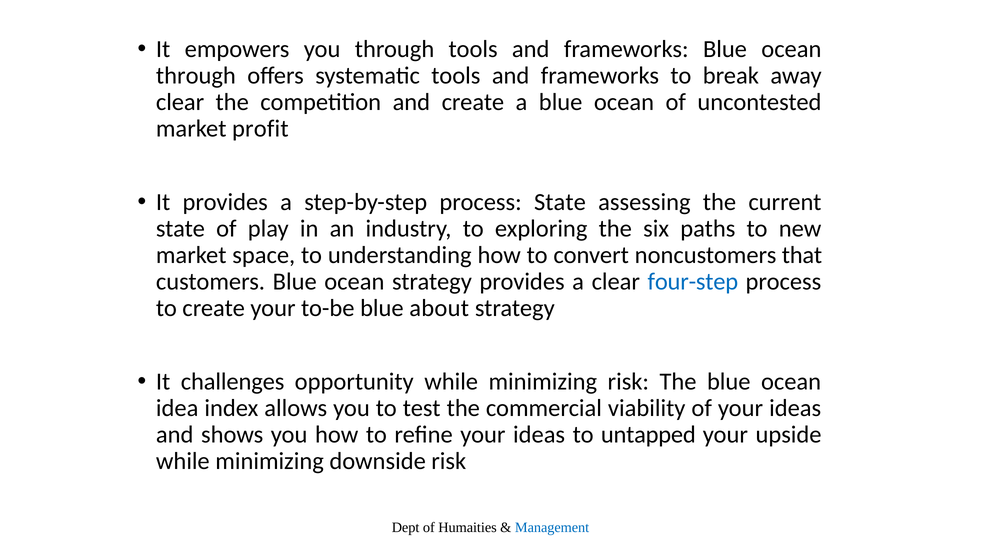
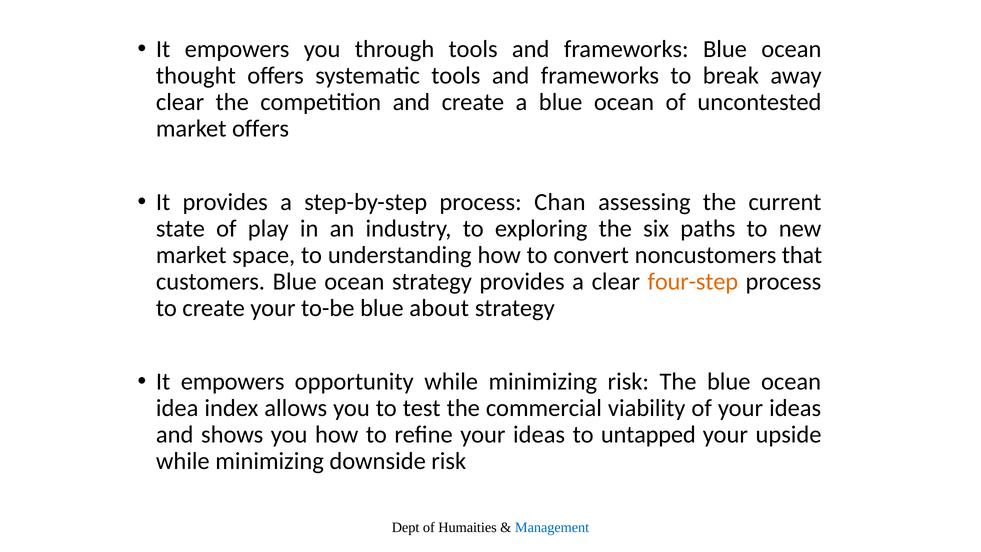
through at (196, 76): through -> thought
market profit: profit -> offers
process State: State -> Chan
four-step colour: blue -> orange
challenges at (233, 381): challenges -> empowers
